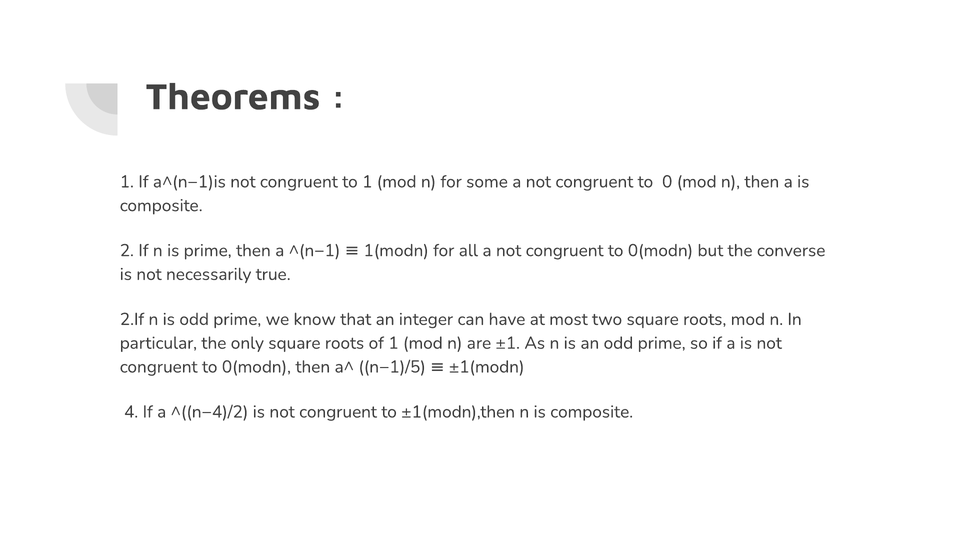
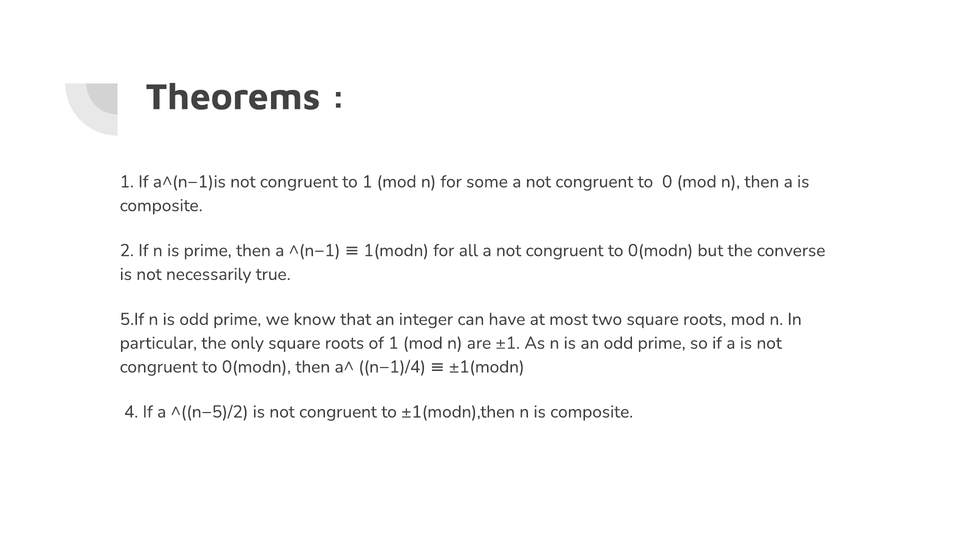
2.If: 2.If -> 5.If
n−1)/5: n−1)/5 -> n−1)/4
^((n−4)/2: ^((n−4)/2 -> ^((n−5)/2
